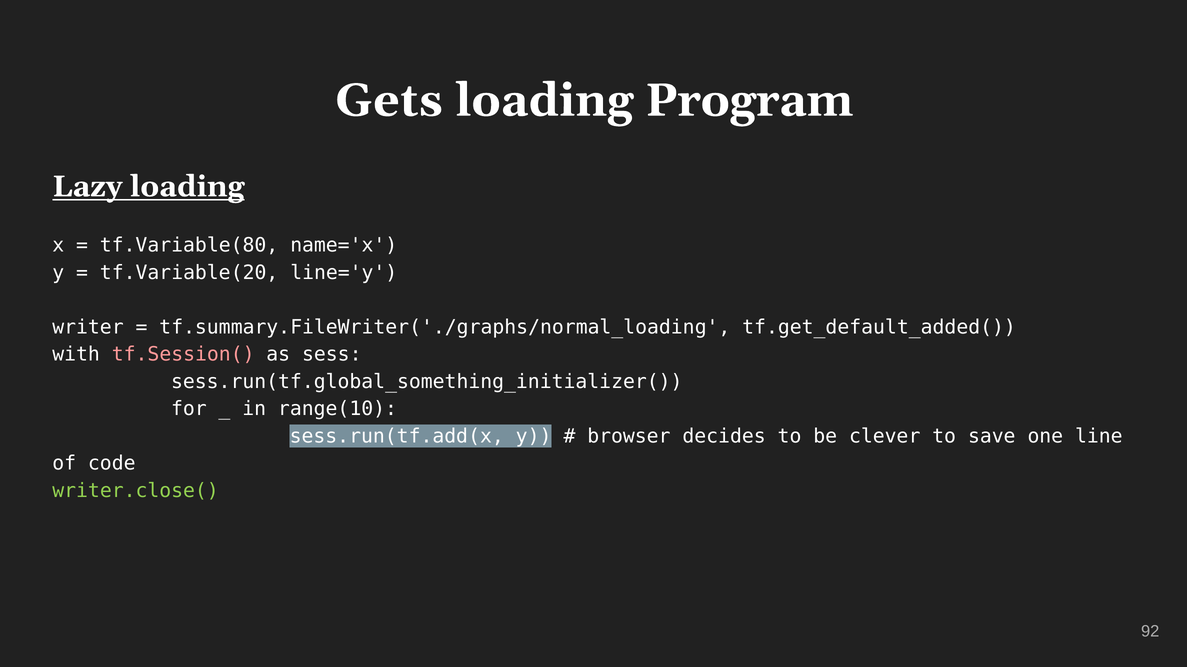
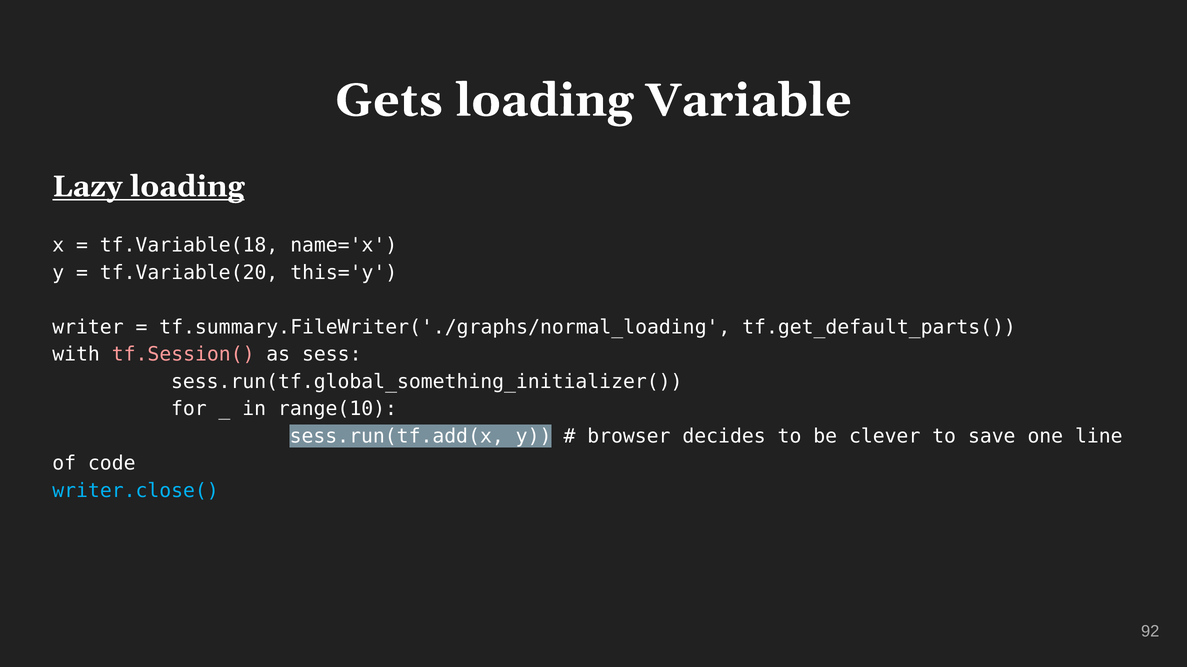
Program: Program -> Variable
tf.Variable(80: tf.Variable(80 -> tf.Variable(18
line='y: line='y -> this='y
tf.get_default_added(: tf.get_default_added( -> tf.get_default_parts(
writer.close( colour: light green -> light blue
